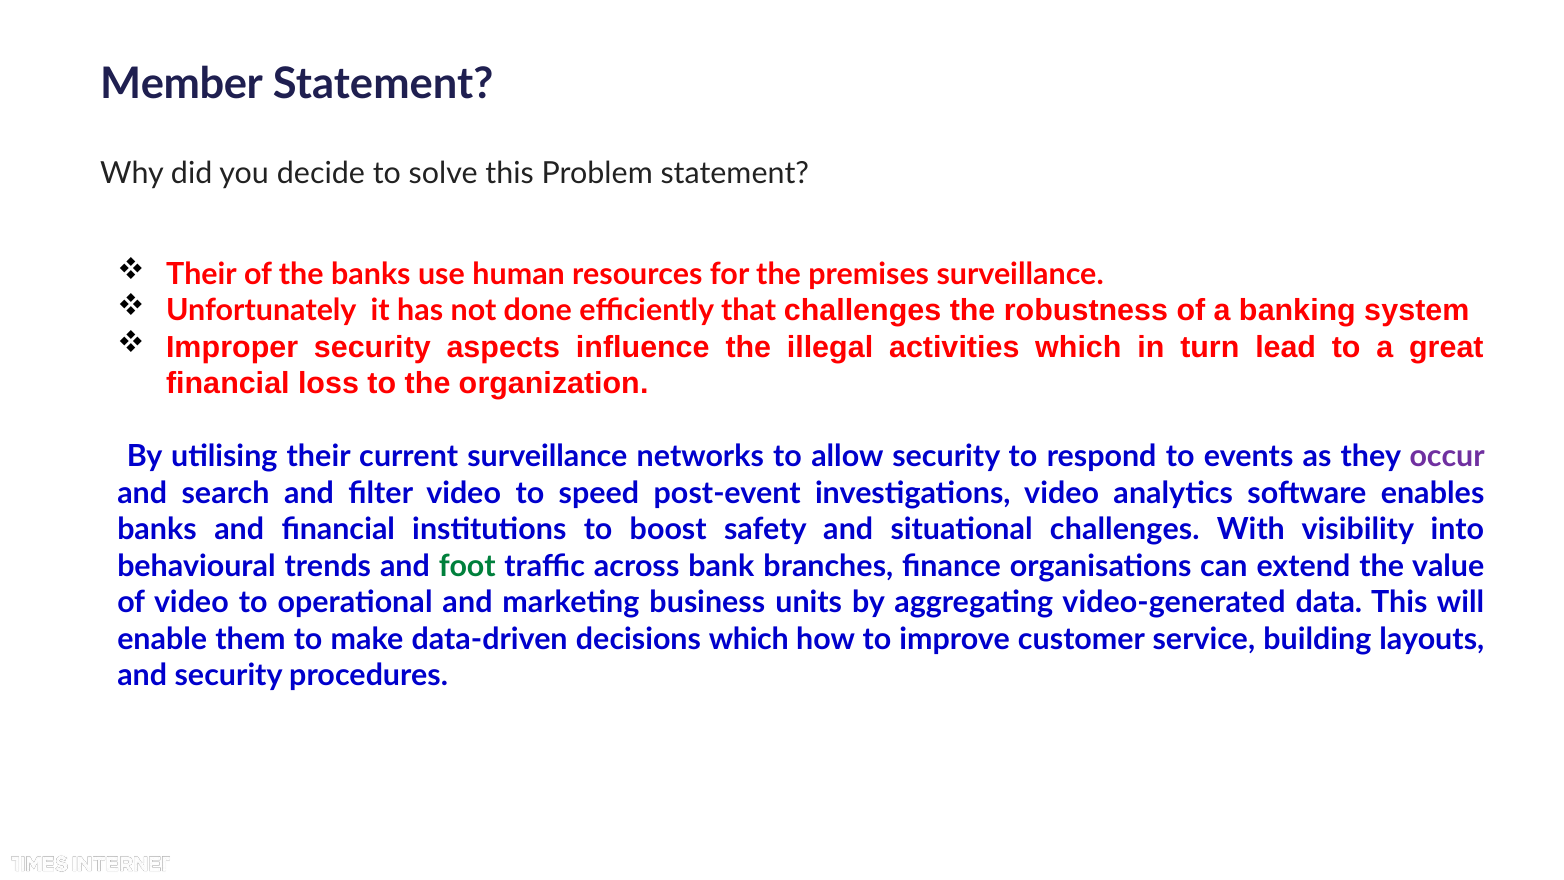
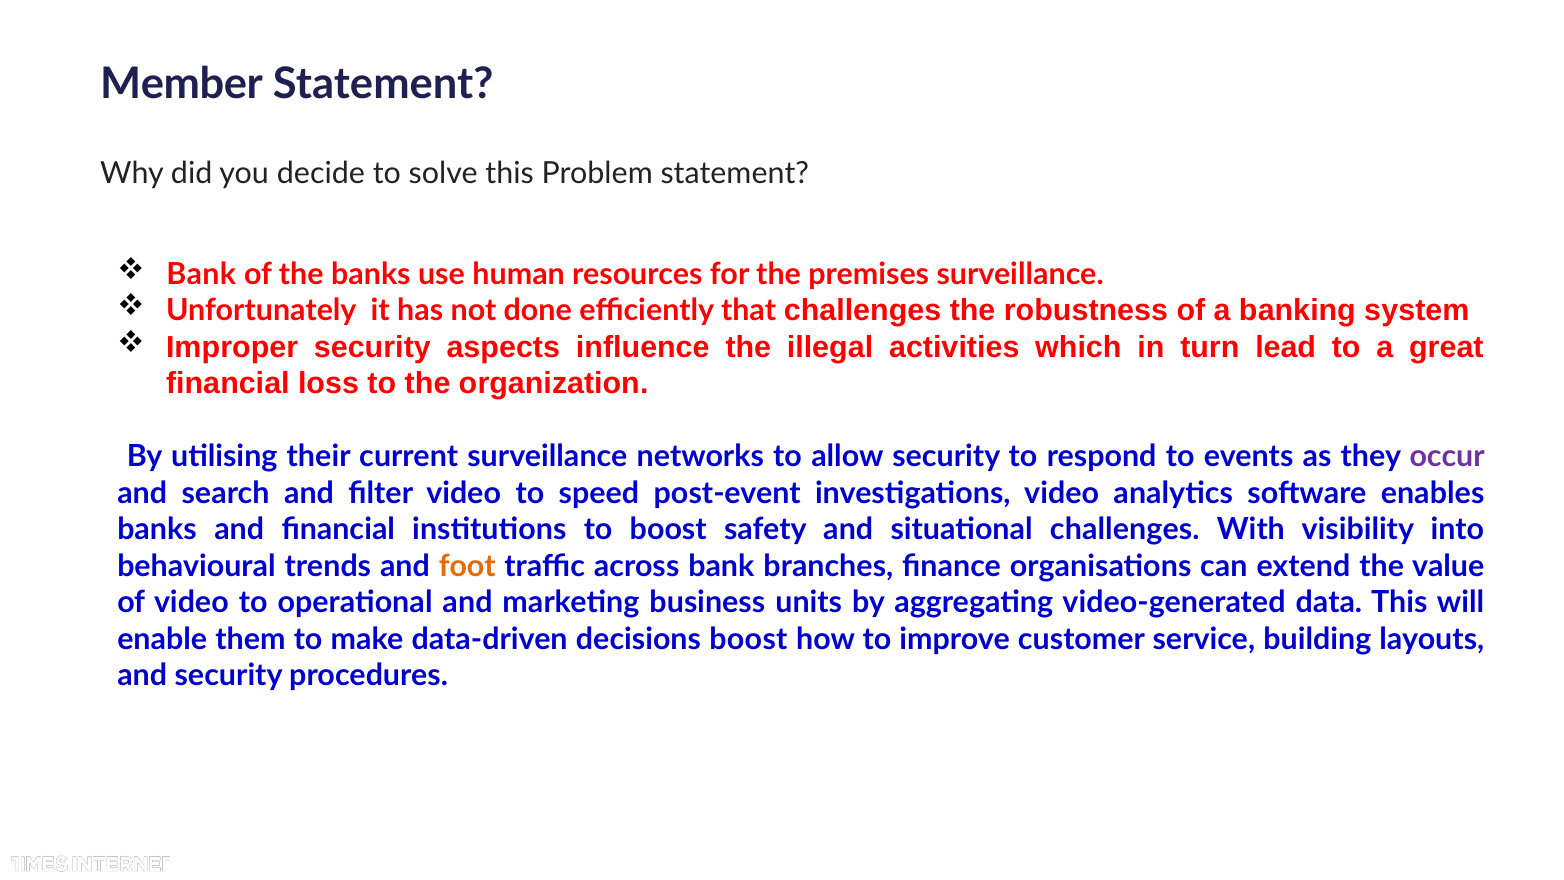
Their at (201, 274): Their -> Bank
foot colour: green -> orange
decisions which: which -> boost
